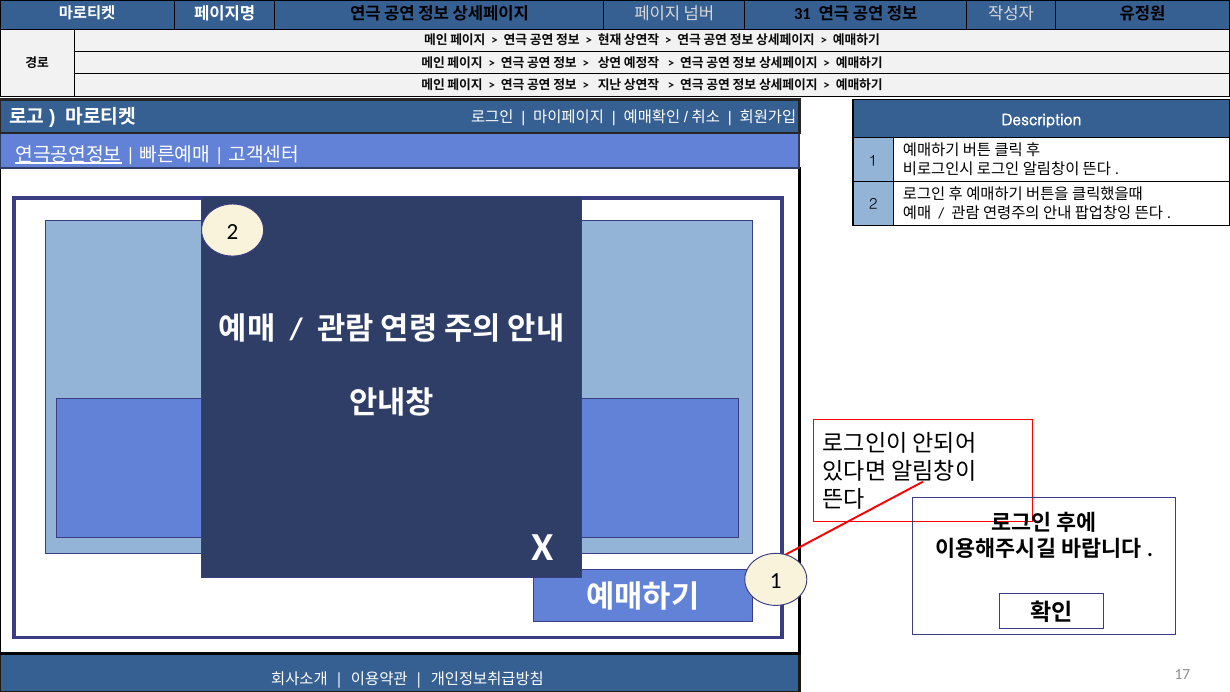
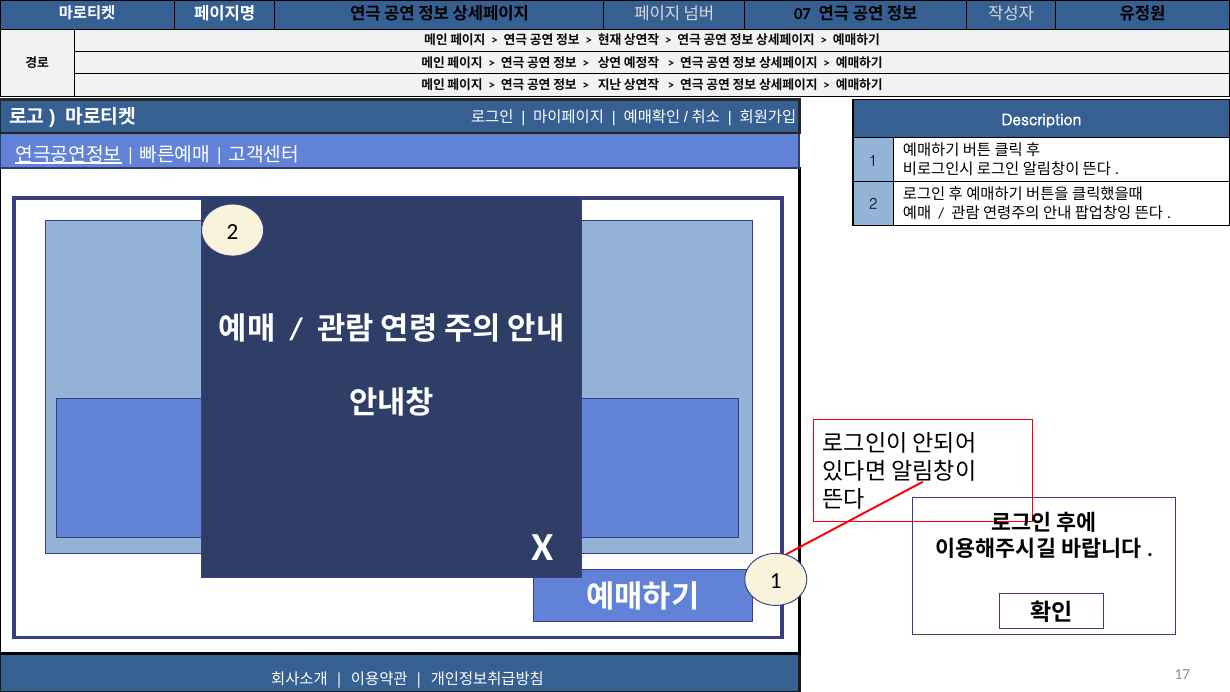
31: 31 -> 07
